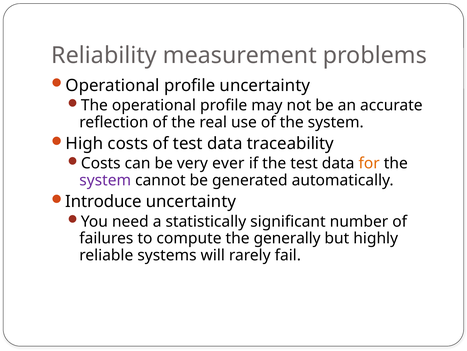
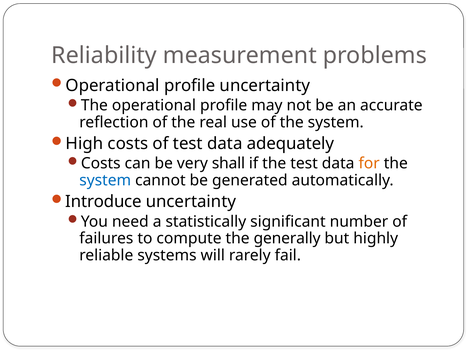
traceability: traceability -> adequately
ever: ever -> shall
system at (105, 180) colour: purple -> blue
